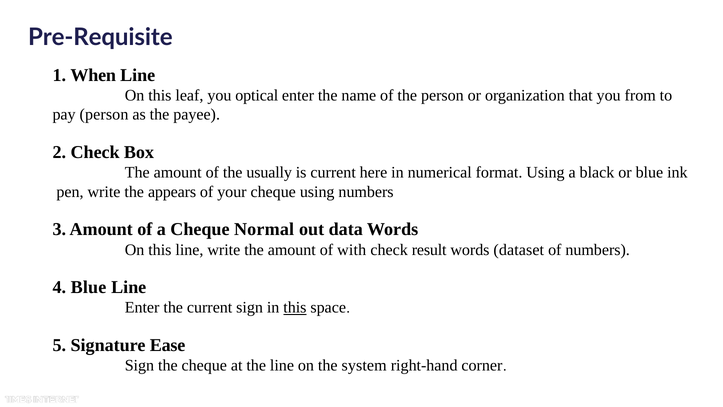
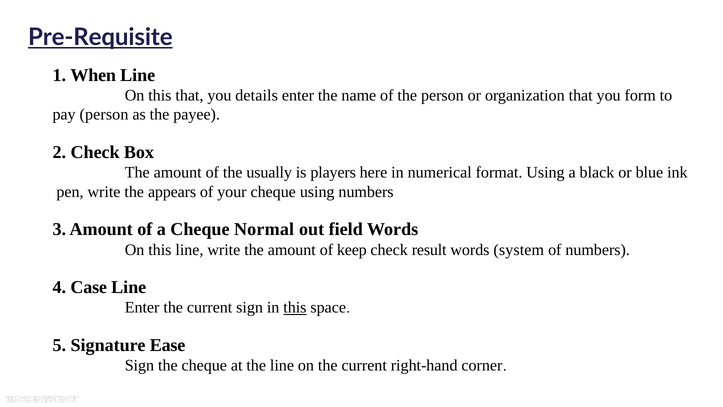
Pre-Requisite underline: none -> present
this leaf: leaf -> that
optical: optical -> details
from: from -> form
is current: current -> players
data: data -> field
with: with -> keep
dataset: dataset -> system
4 Blue: Blue -> Case
on the system: system -> current
